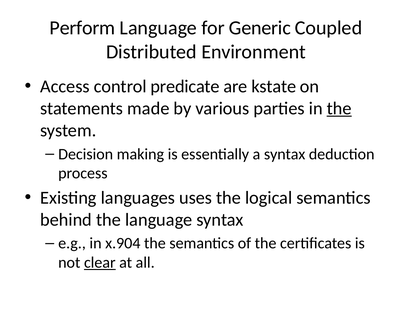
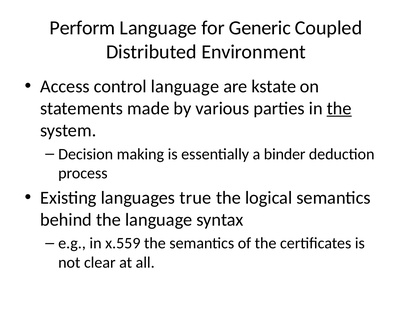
control predicate: predicate -> language
a syntax: syntax -> binder
uses: uses -> true
x.904: x.904 -> x.559
clear underline: present -> none
